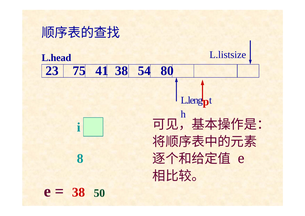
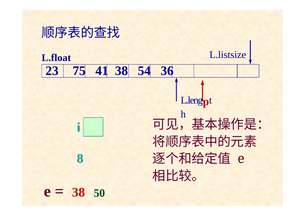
L.head: L.head -> L.float
80: 80 -> 36
